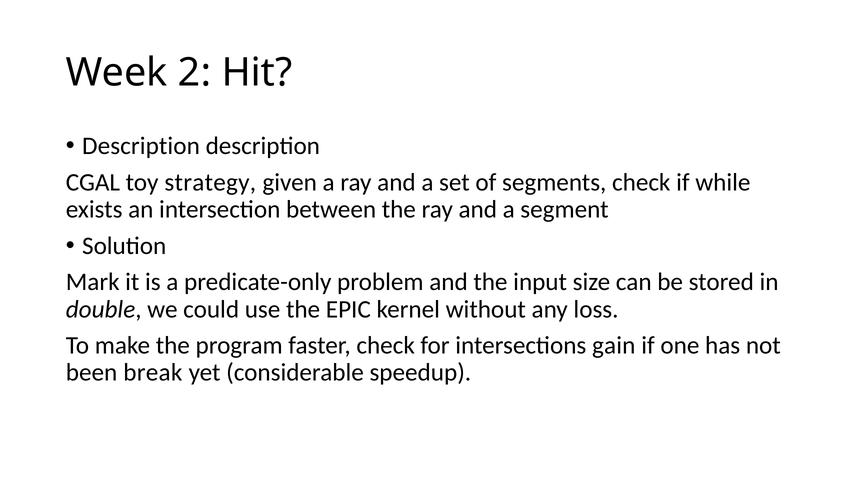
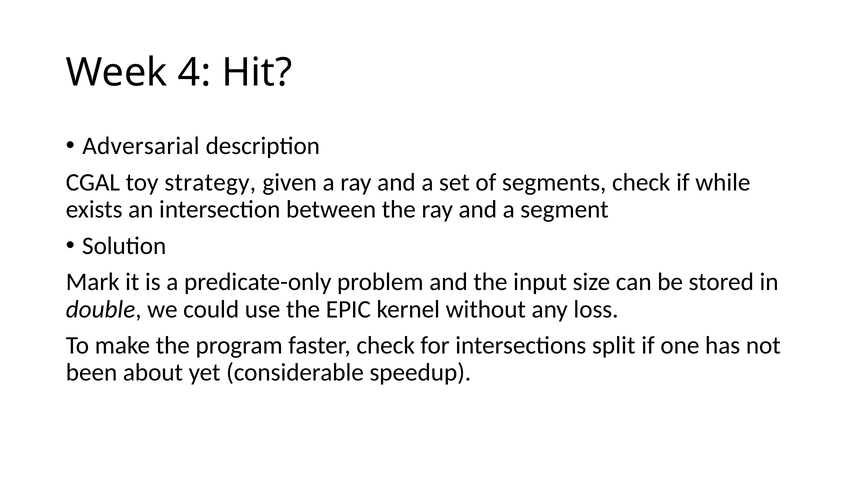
2: 2 -> 4
Description at (141, 146): Description -> Adversarial
gain: gain -> split
break: break -> about
